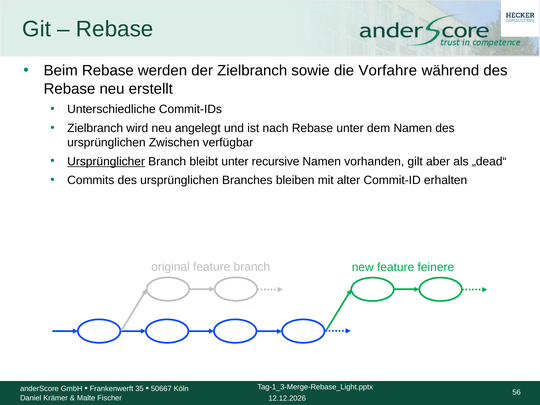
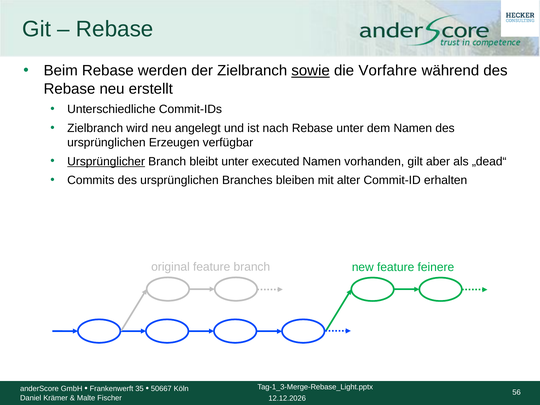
sowie underline: none -> present
Zwischen: Zwischen -> Erzeugen
recursive: recursive -> executed
